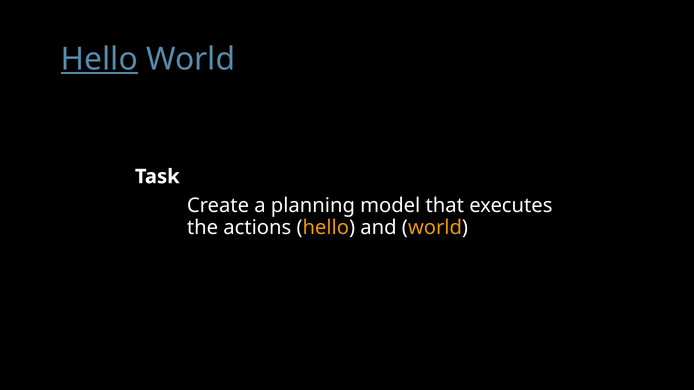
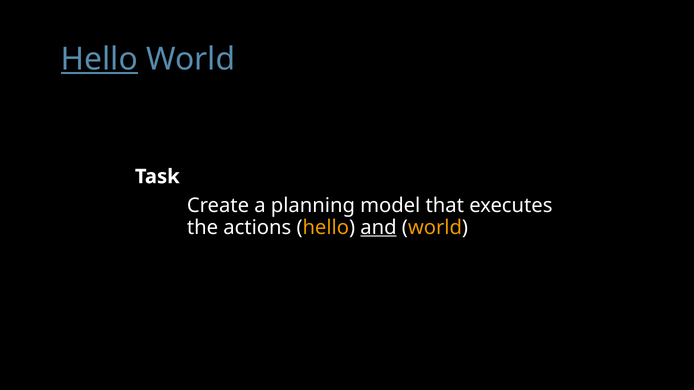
and underline: none -> present
